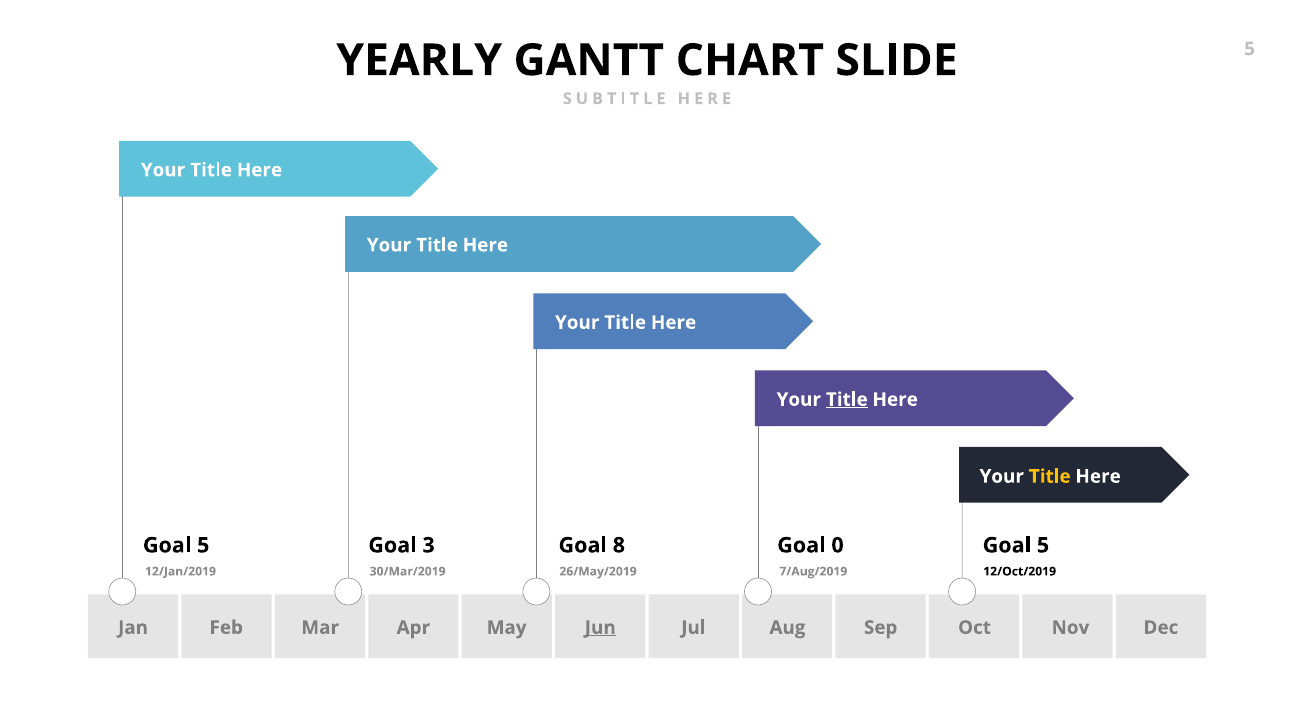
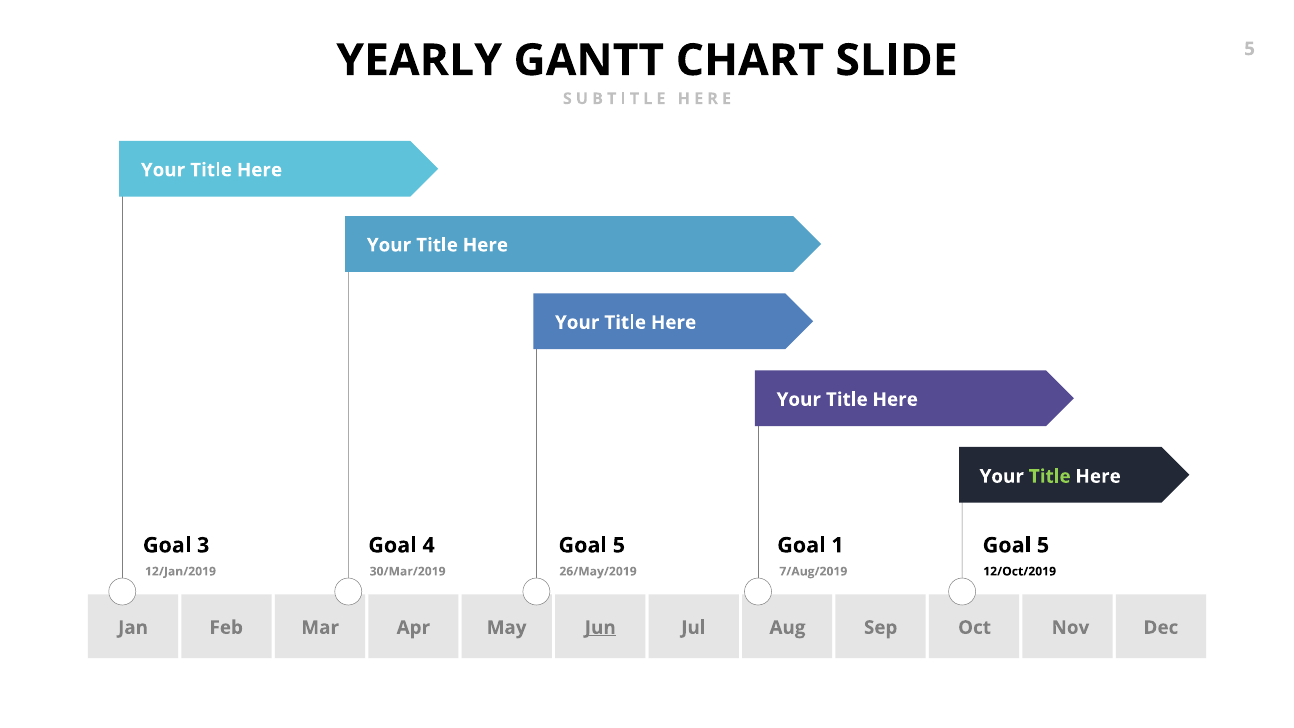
Title at (847, 400) underline: present -> none
Title at (1050, 477) colour: yellow -> light green
5 at (203, 545): 5 -> 3
3: 3 -> 4
8 at (619, 545): 8 -> 5
0: 0 -> 1
